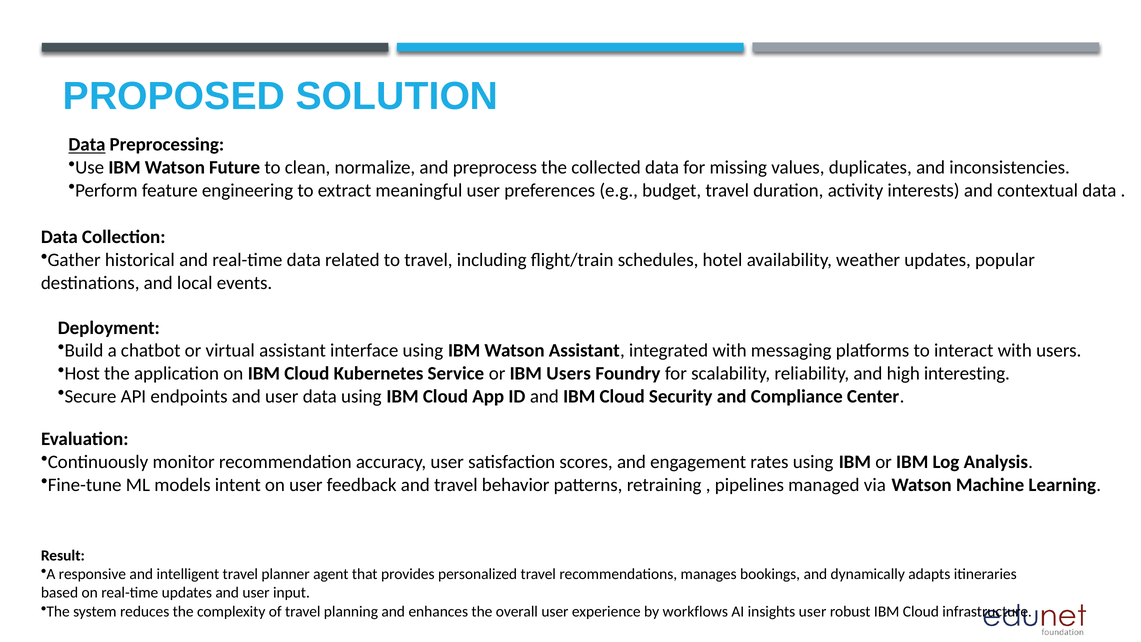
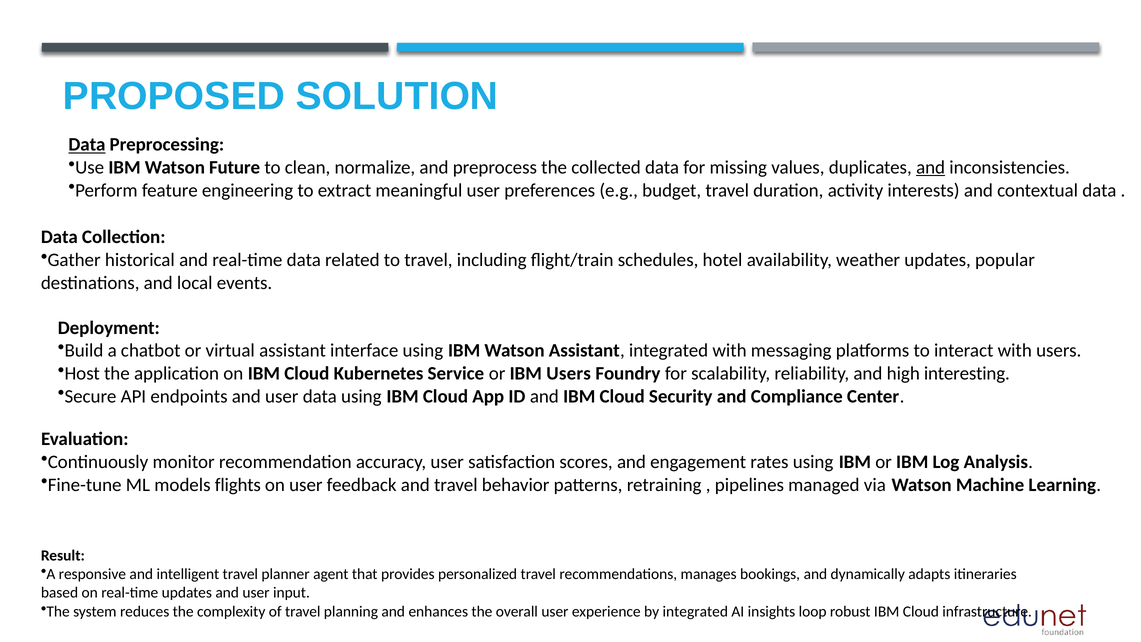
and at (931, 167) underline: none -> present
intent: intent -> flights
by workflows: workflows -> integrated
insights user: user -> loop
